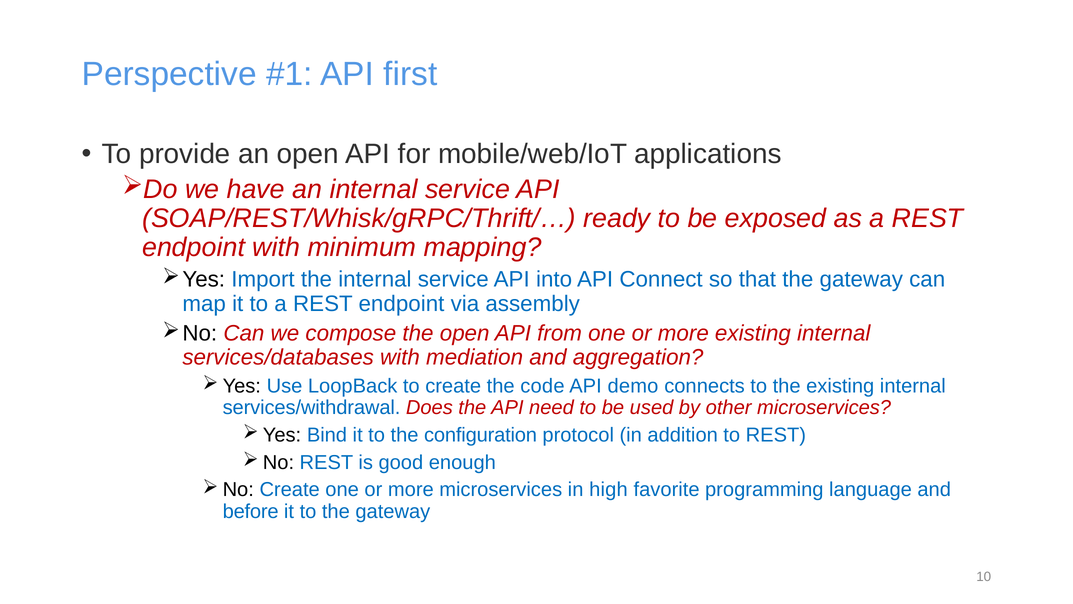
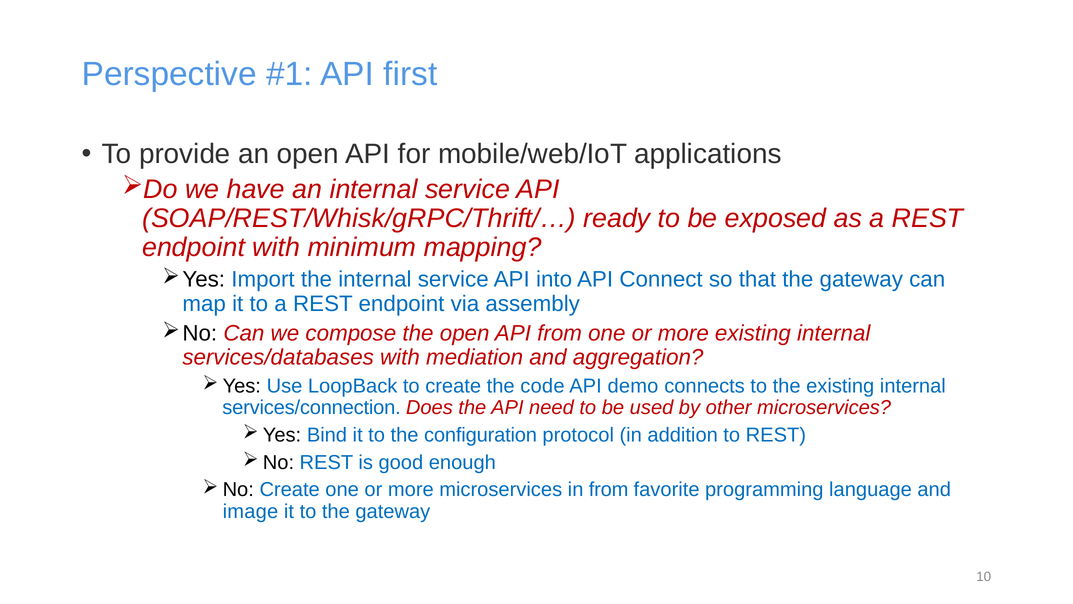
services/withdrawal: services/withdrawal -> services/connection
in high: high -> from
before: before -> image
